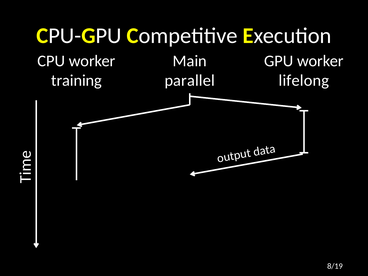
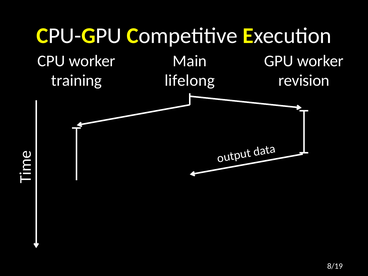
parallel: parallel -> lifelong
lifelong: lifelong -> revision
